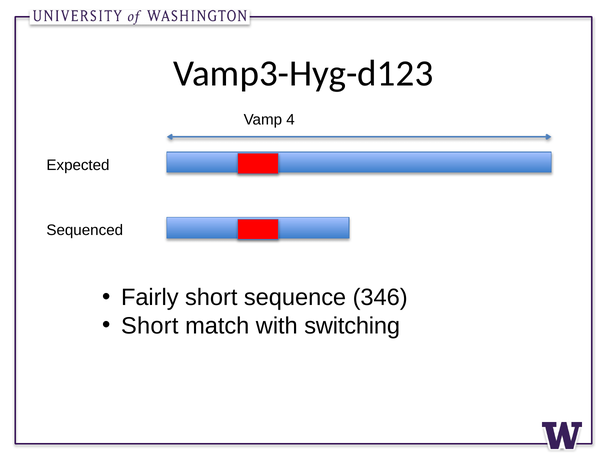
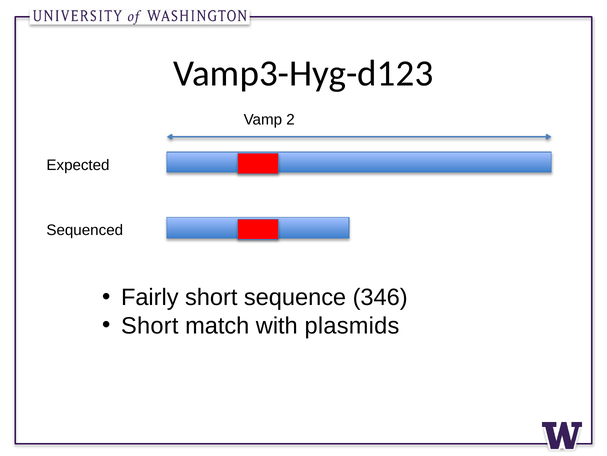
4: 4 -> 2
switching: switching -> plasmids
